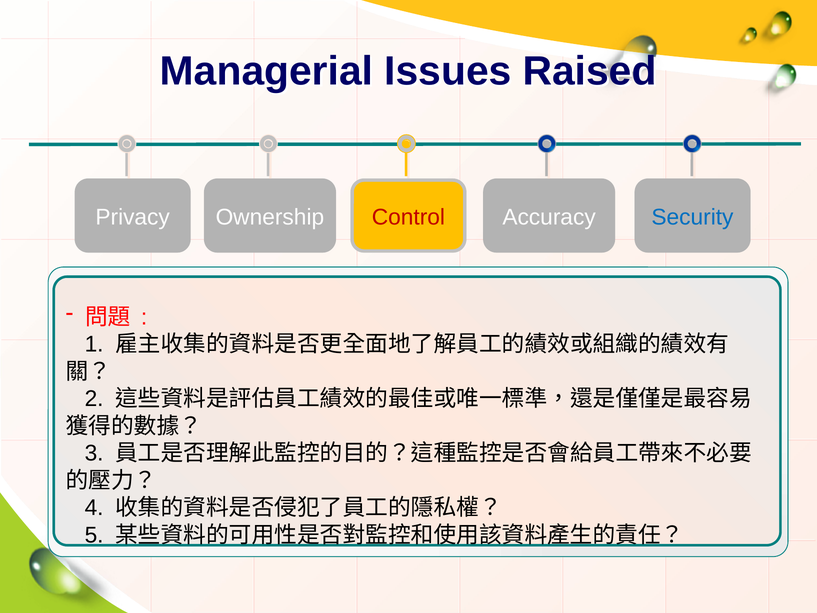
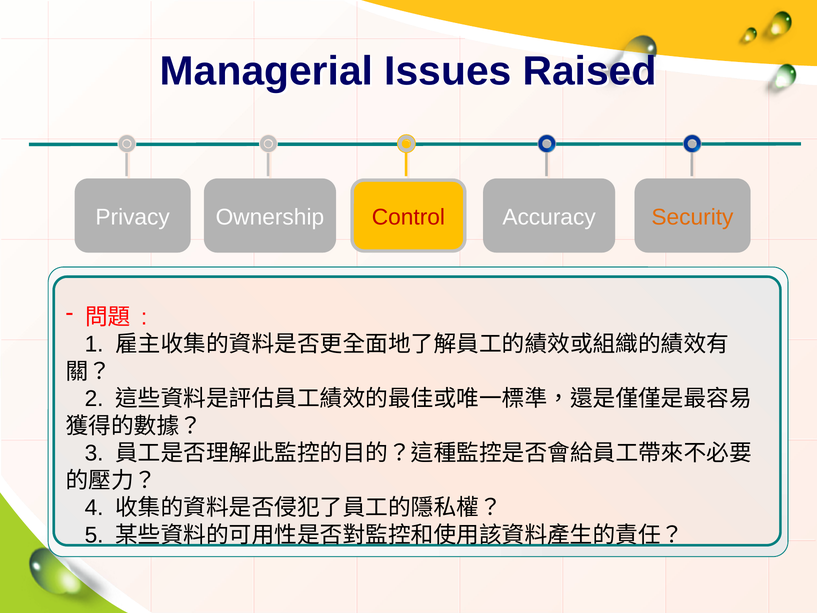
Security colour: blue -> orange
